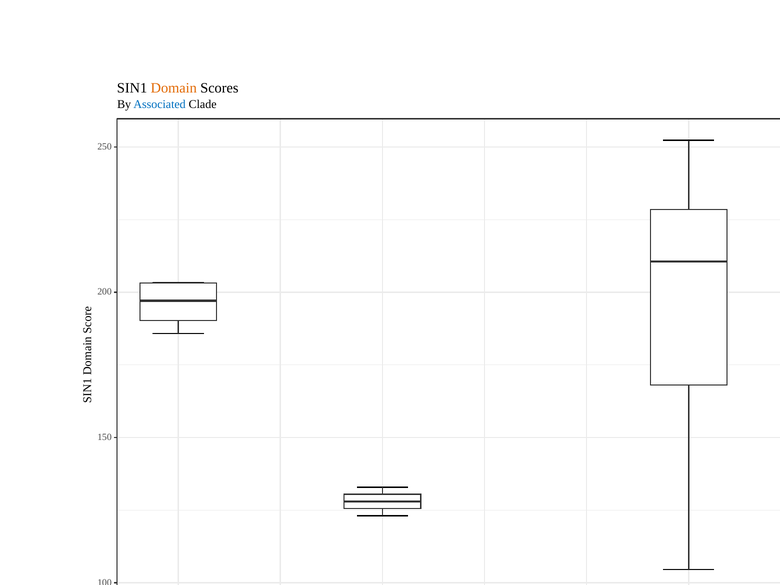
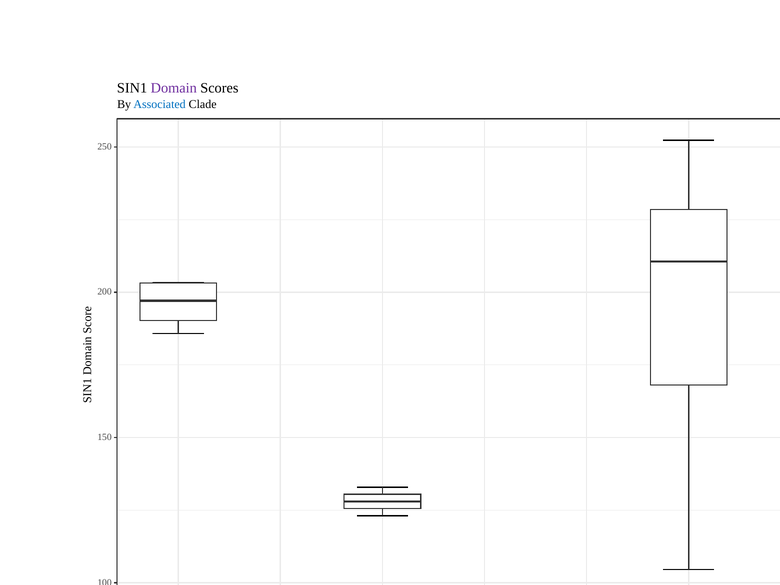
Domain colour: orange -> purple
